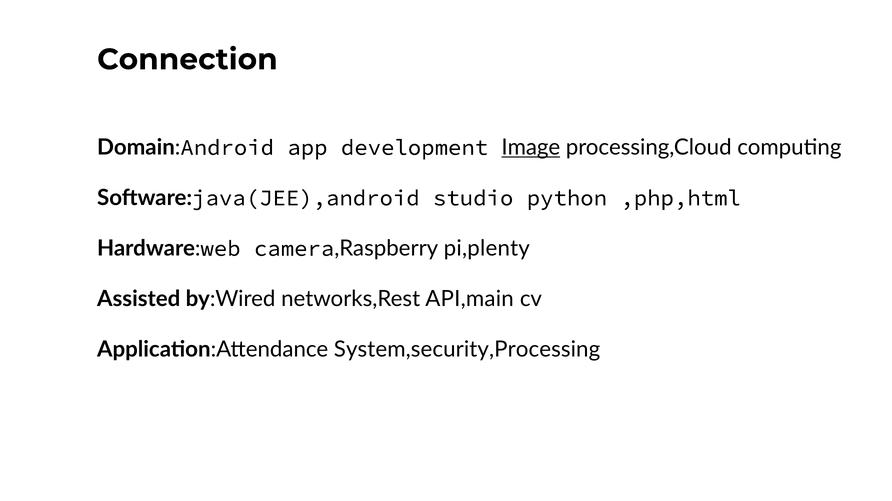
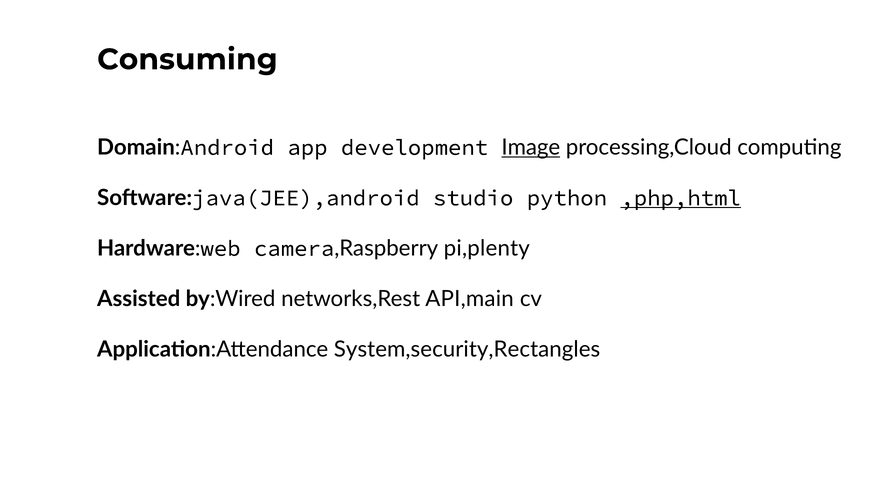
Connection: Connection -> Consuming
,php,html underline: none -> present
System,security,Processing: System,security,Processing -> System,security,Rectangles
